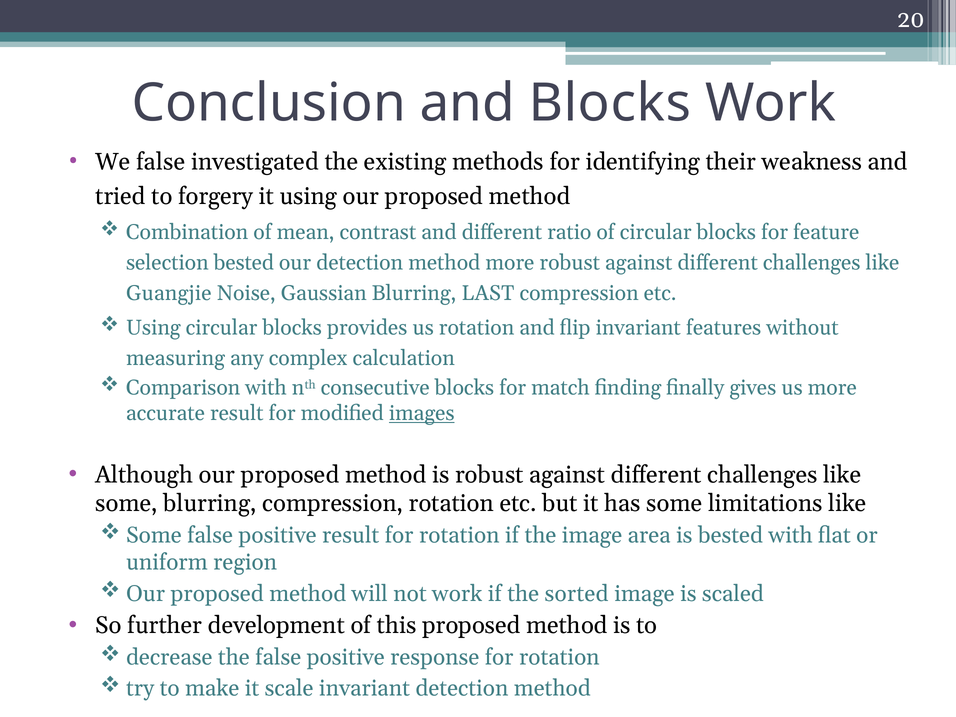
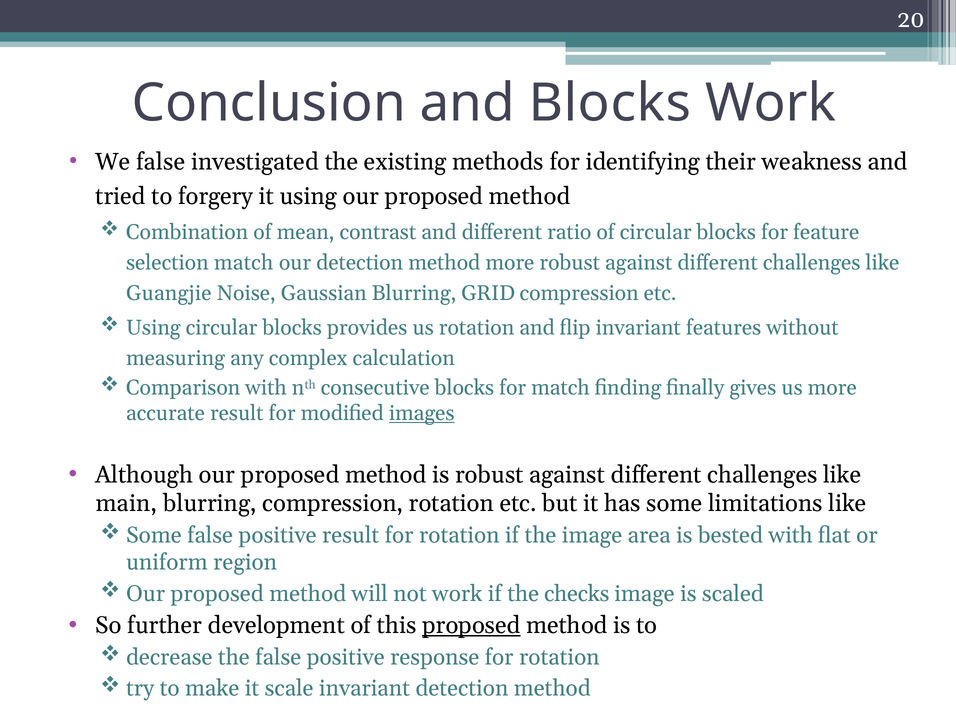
selection bested: bested -> match
LAST: LAST -> GRID
some at (127, 503): some -> main
sorted: sorted -> checks
proposed at (471, 626) underline: none -> present
